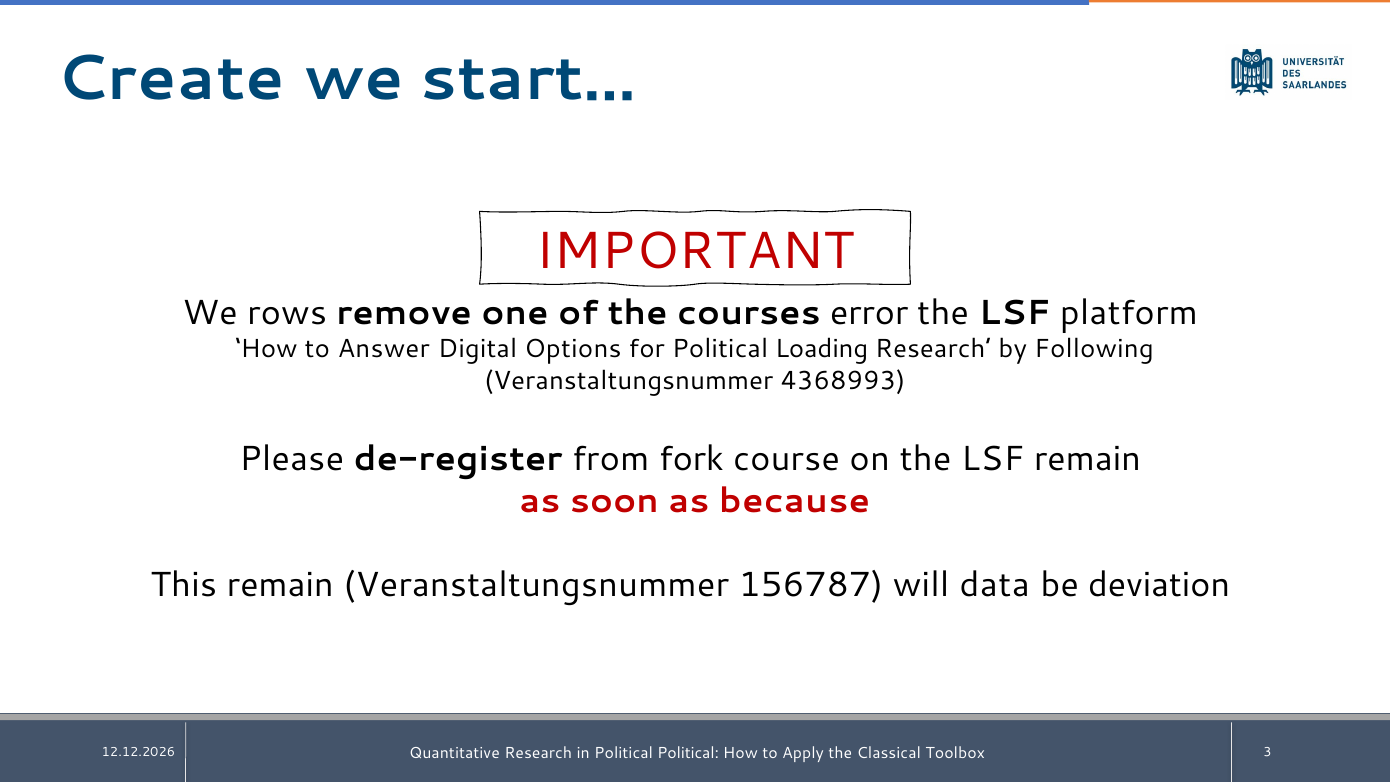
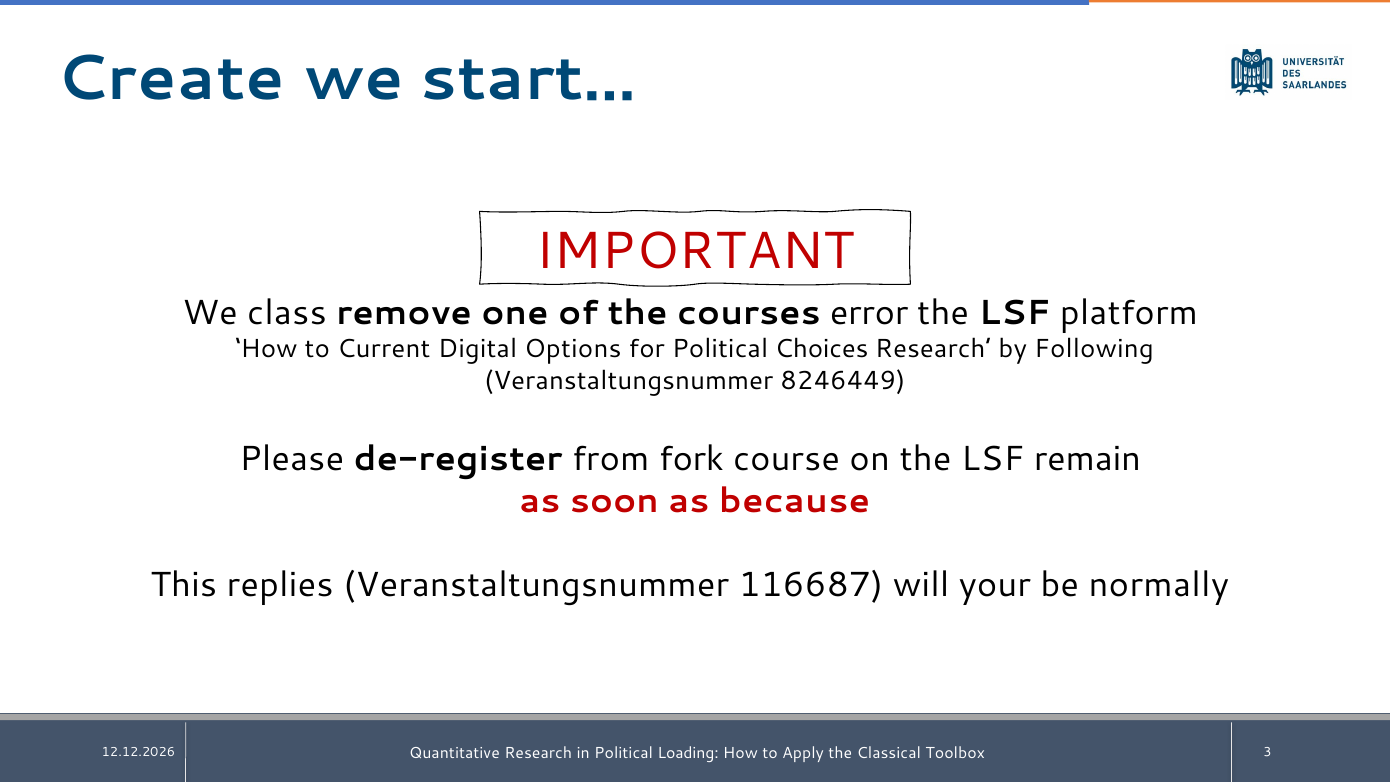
rows: rows -> class
Answer: Answer -> Current
Loading: Loading -> Choices
4368993: 4368993 -> 8246449
This remain: remain -> replies
156787: 156787 -> 116687
data: data -> your
deviation: deviation -> normally
Political Political: Political -> Loading
